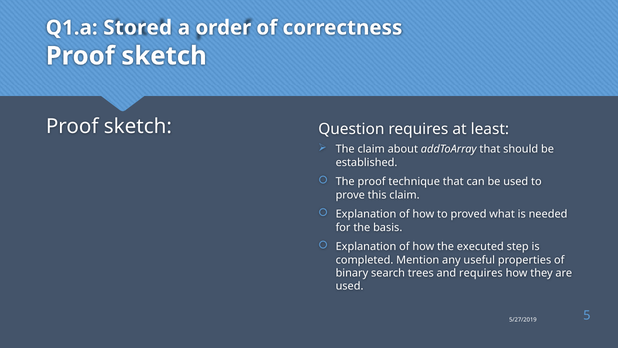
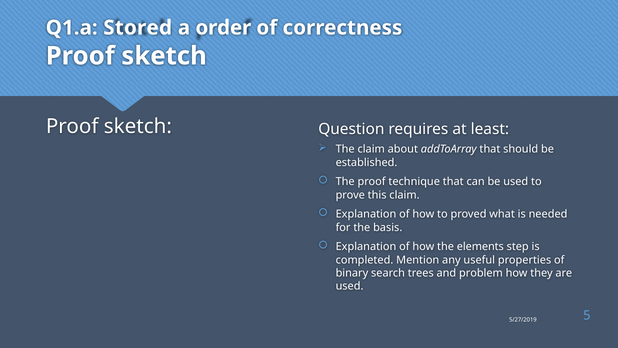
executed: executed -> elements
and requires: requires -> problem
